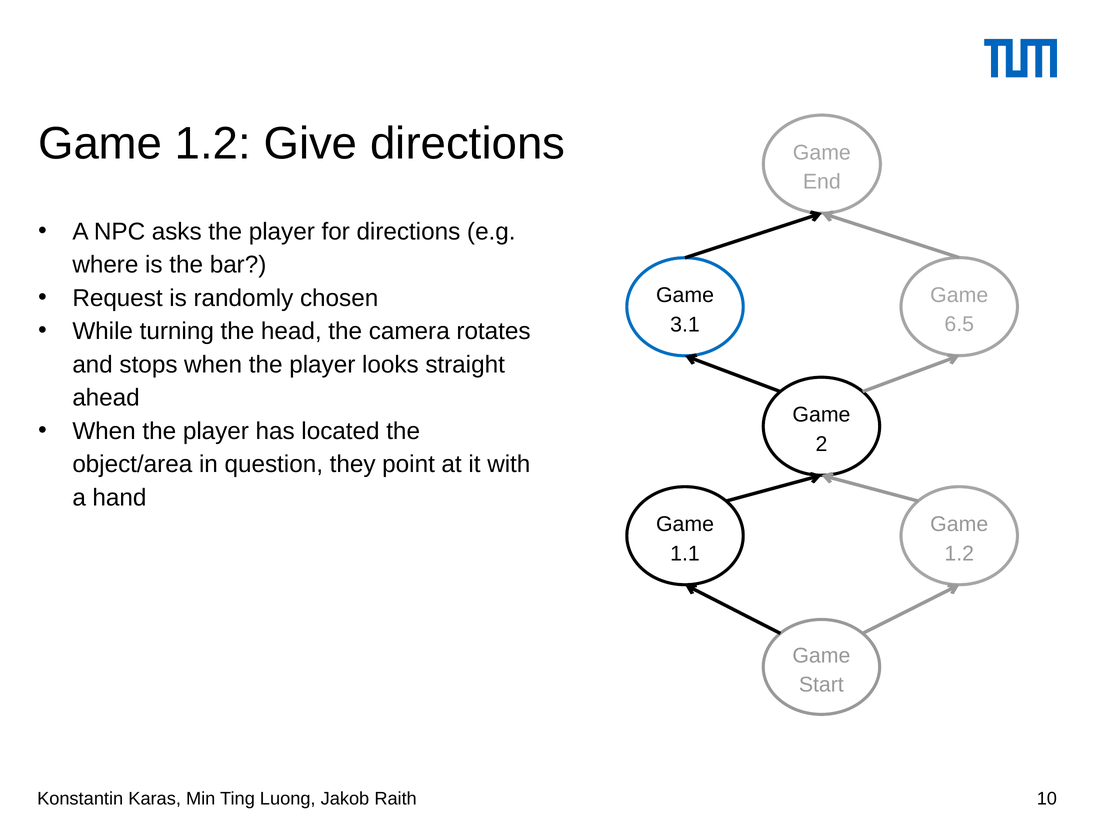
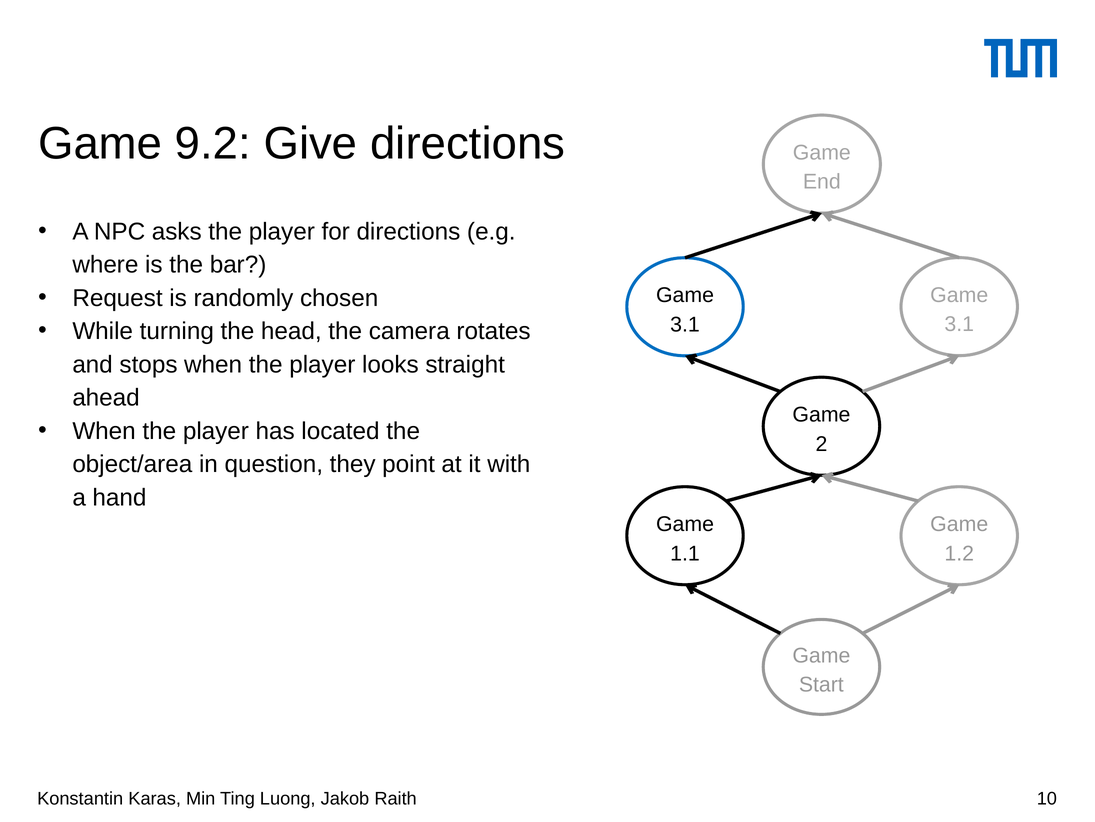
1.2 at (213, 144): 1.2 -> 9.2
6.5 at (959, 324): 6.5 -> 3.1
